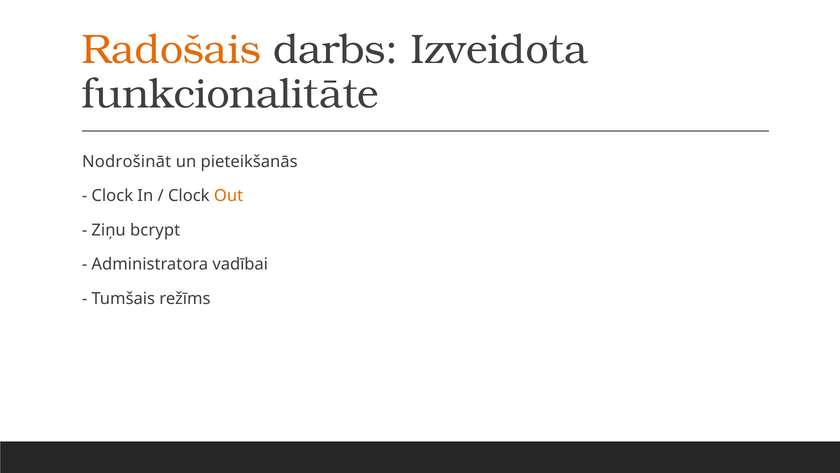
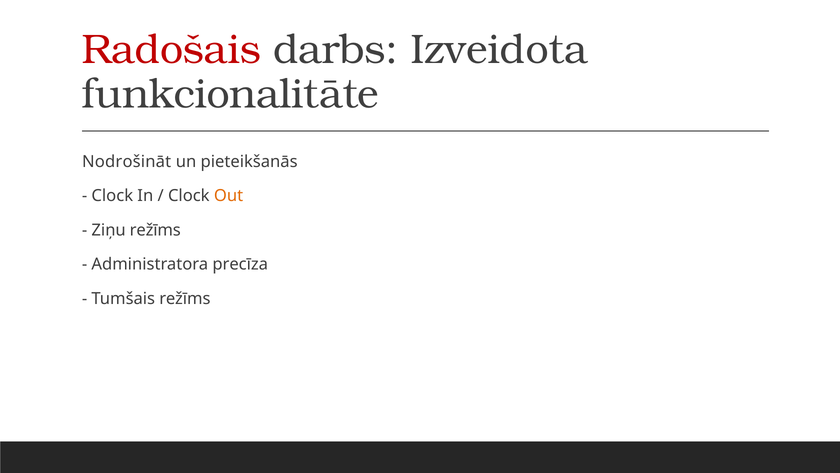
Radošais colour: orange -> red
Ziņu bcrypt: bcrypt -> režīms
vadībai: vadībai -> precīza
